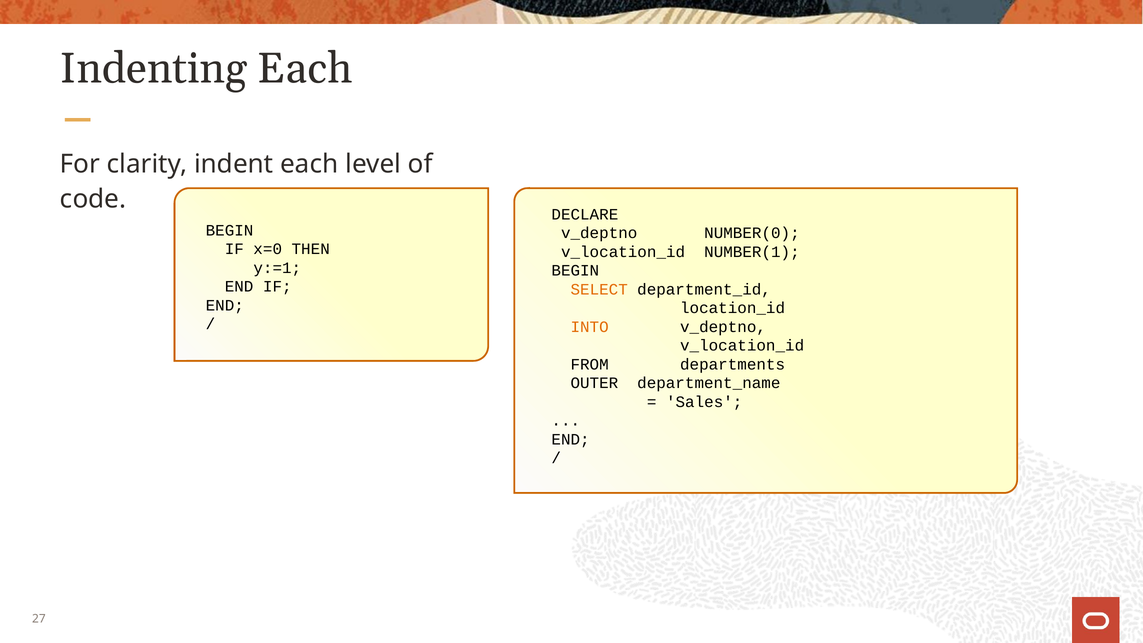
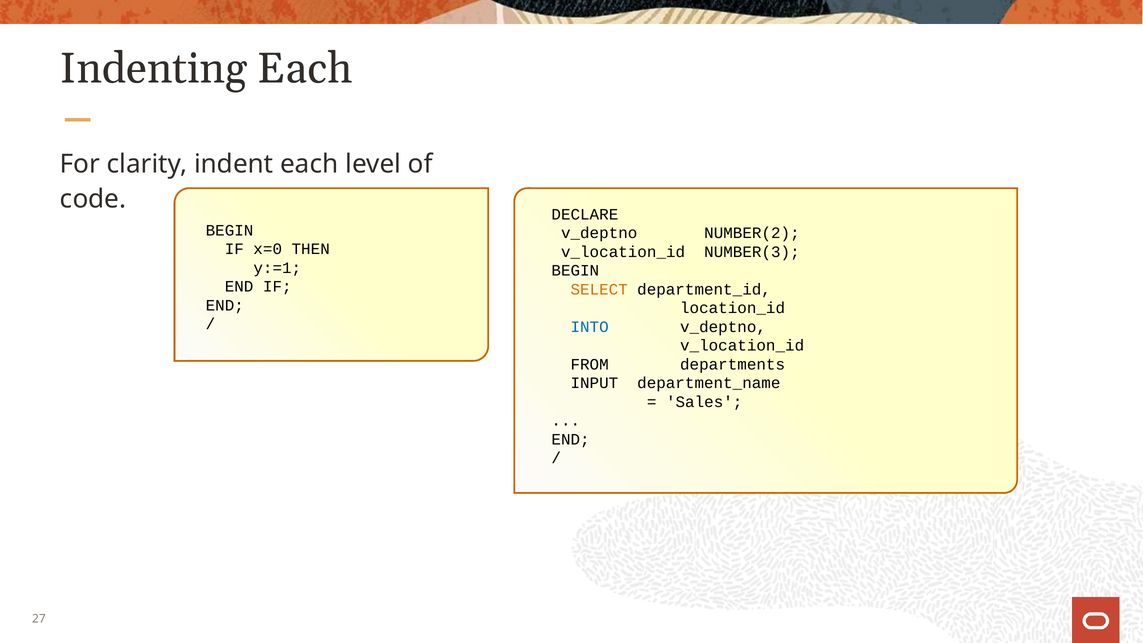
NUMBER(0: NUMBER(0 -> NUMBER(2
NUMBER(1: NUMBER(1 -> NUMBER(3
INTO colour: orange -> blue
OUTER: OUTER -> INPUT
